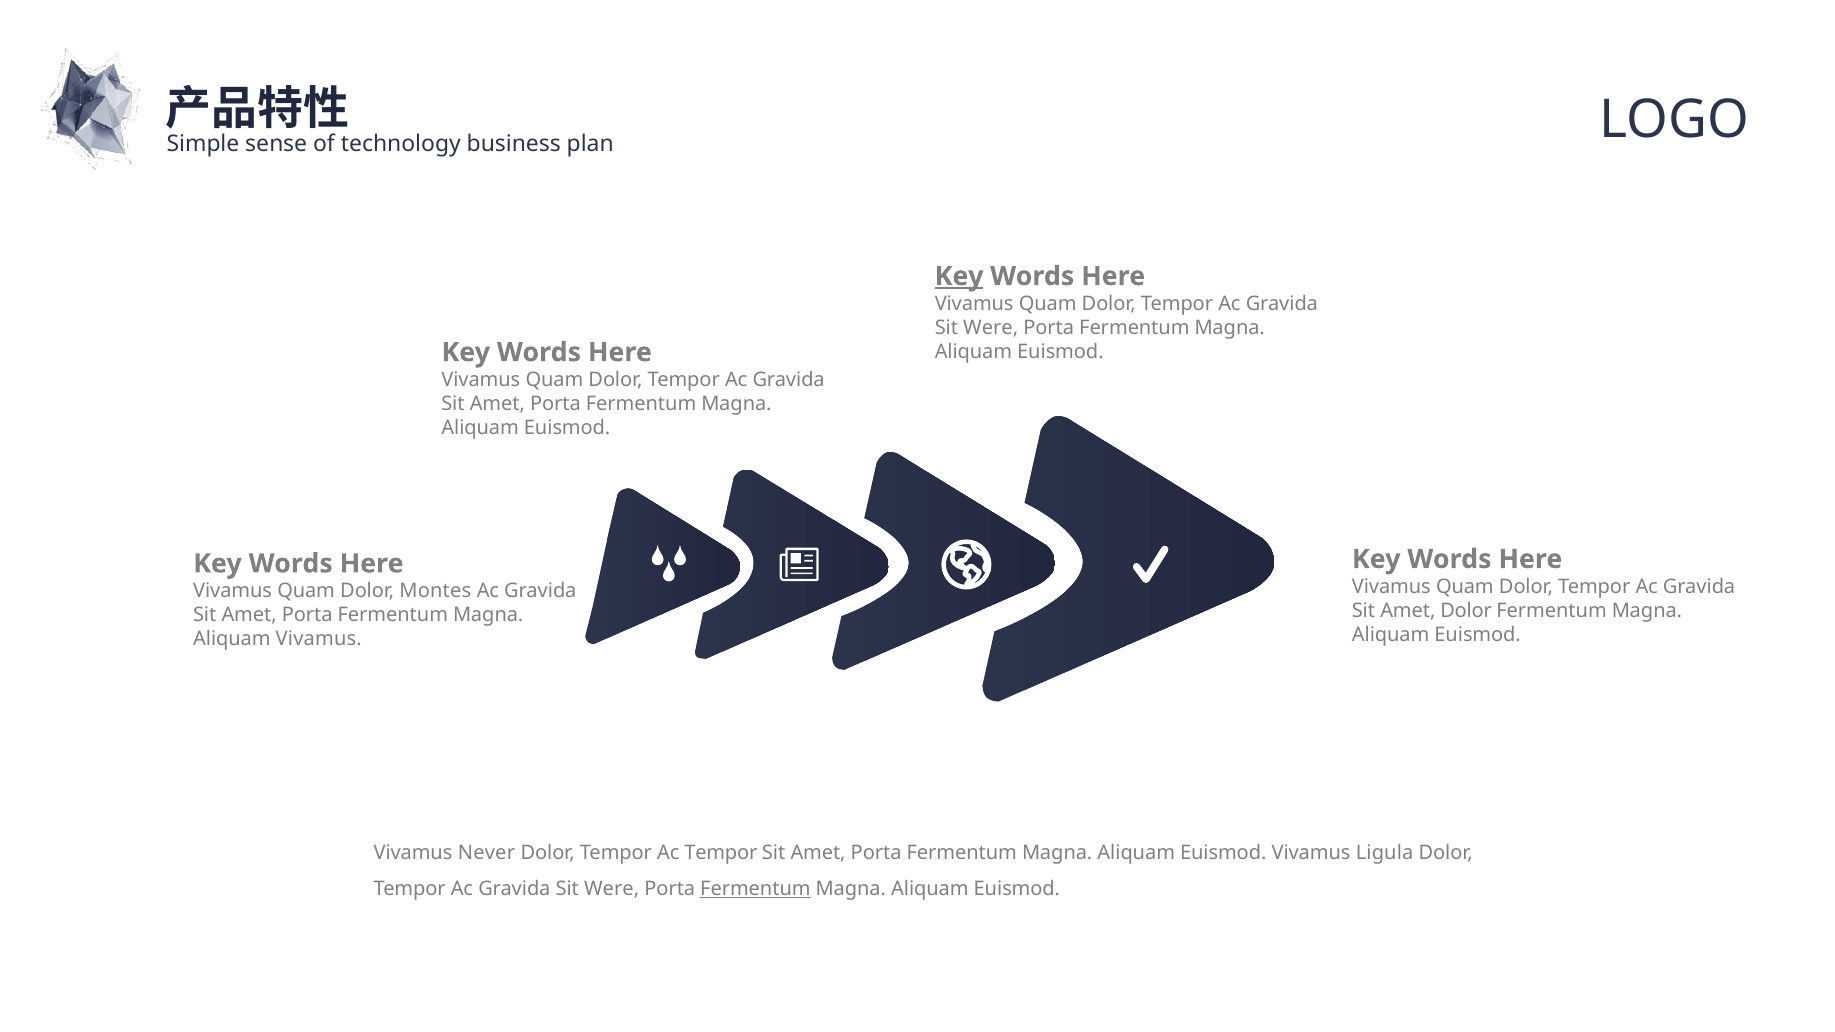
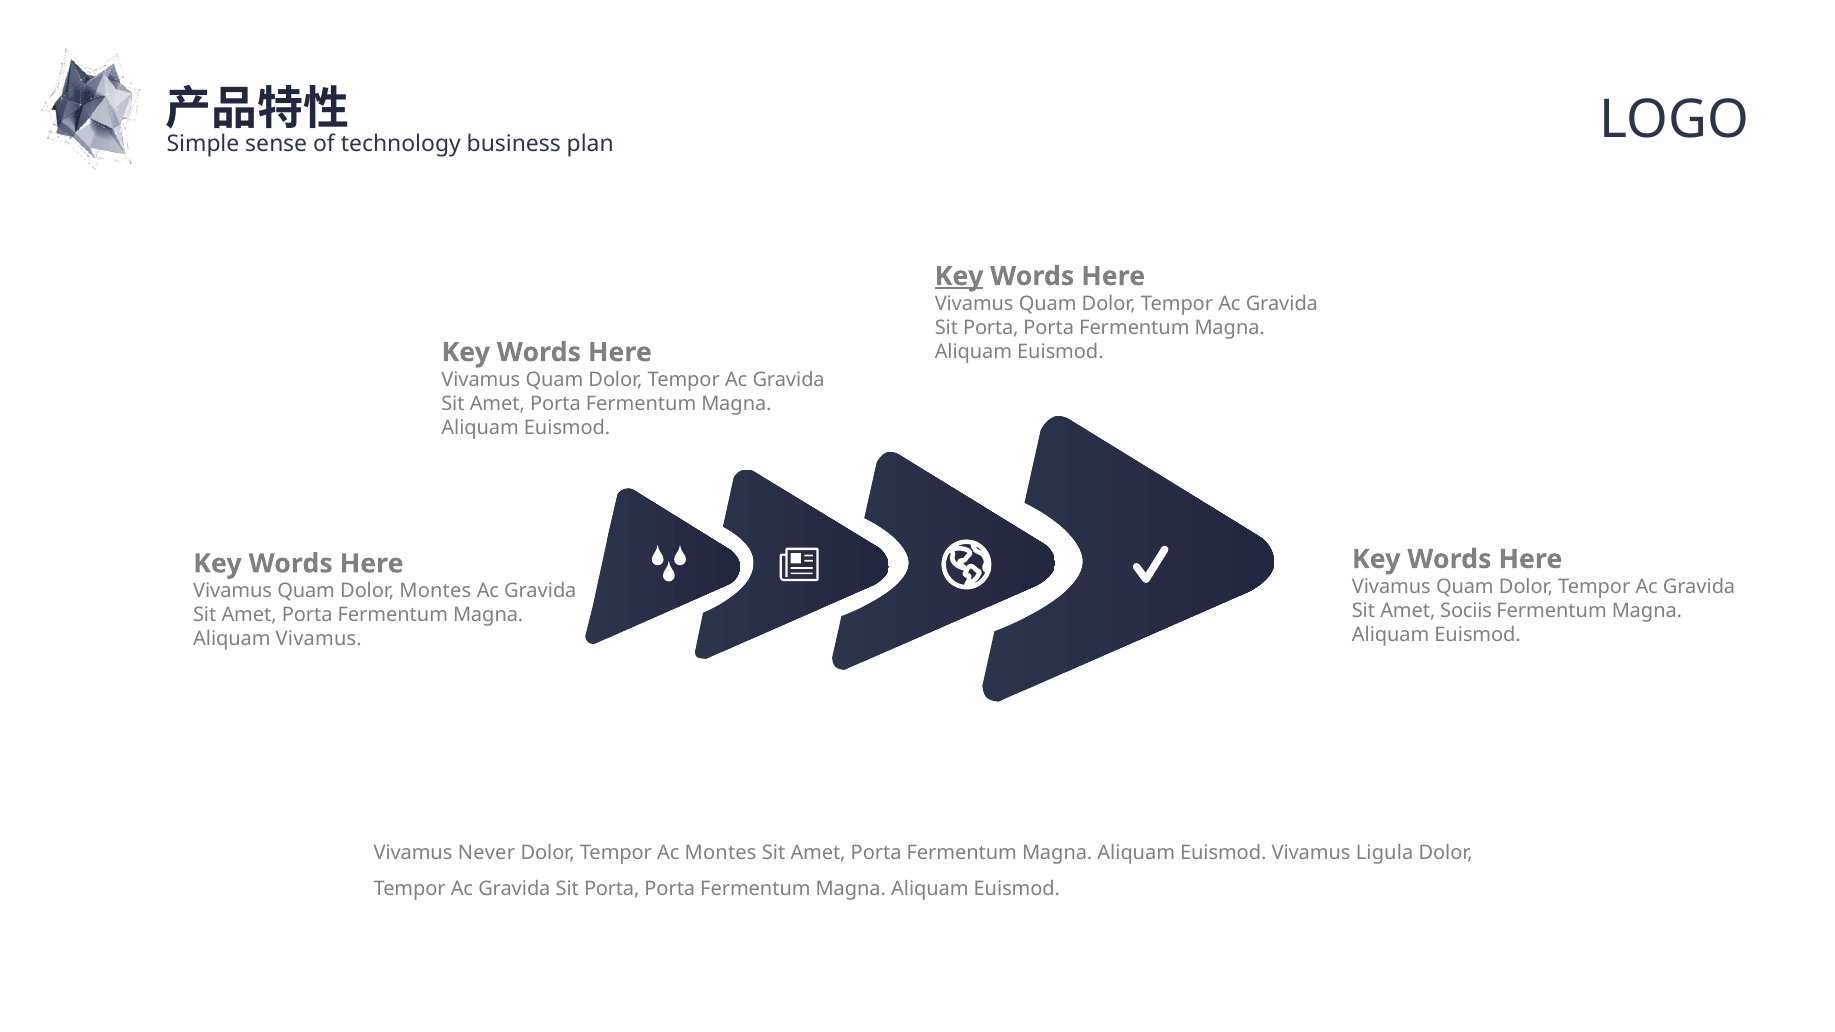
Were at (991, 328): Were -> Porta
Amet Dolor: Dolor -> Sociis
Ac Tempor: Tempor -> Montes
Were at (612, 889): Were -> Porta
Fermentum at (755, 889) underline: present -> none
